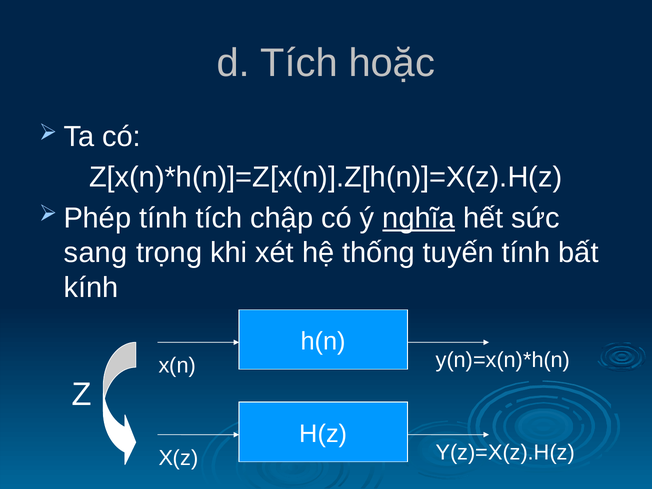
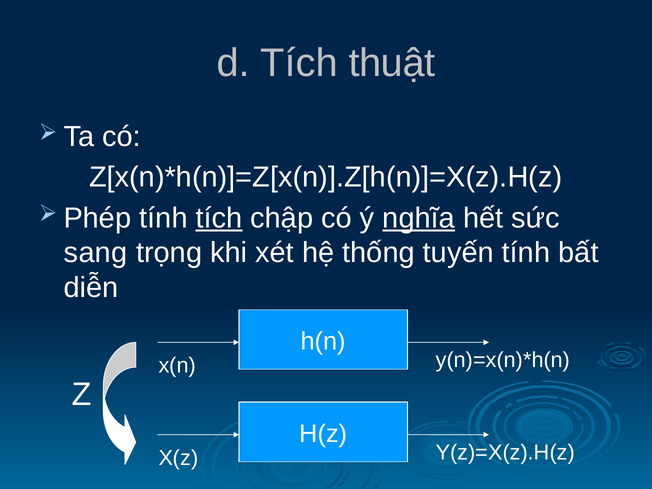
hoặc: hoặc -> thuật
tích at (219, 218) underline: none -> present
kính: kính -> diễn
